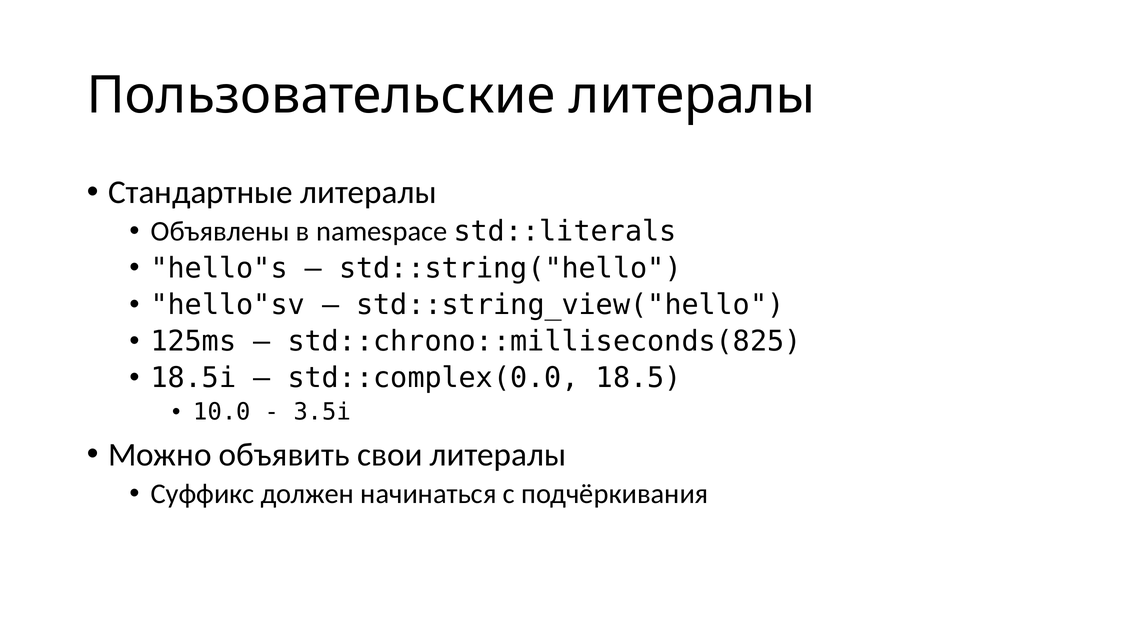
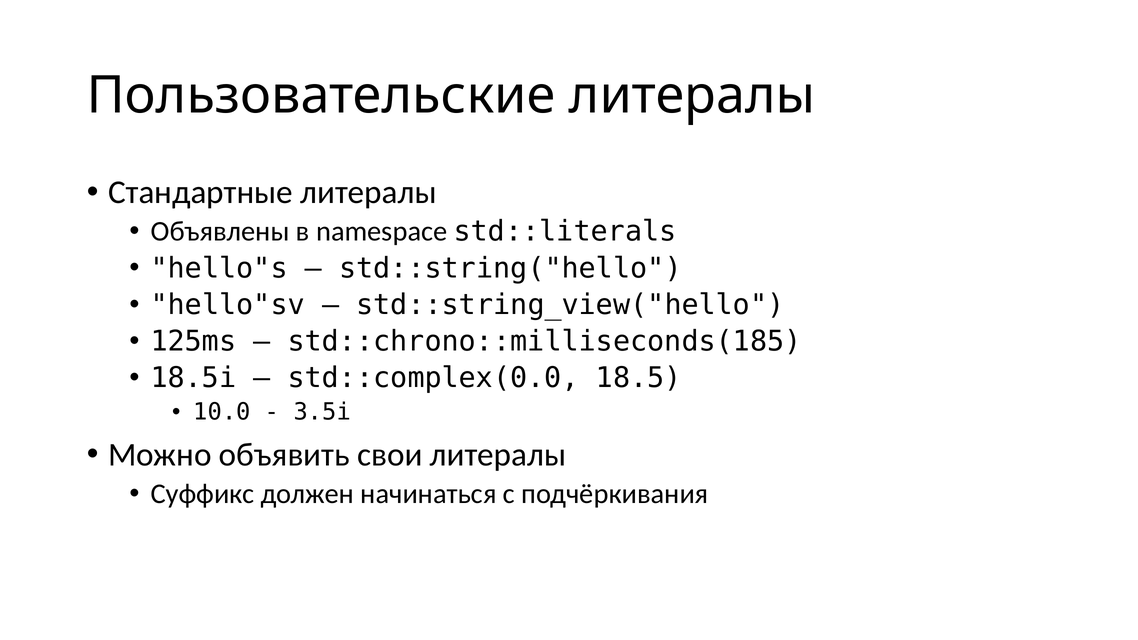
std::chrono::milliseconds(825: std::chrono::milliseconds(825 -> std::chrono::milliseconds(185
